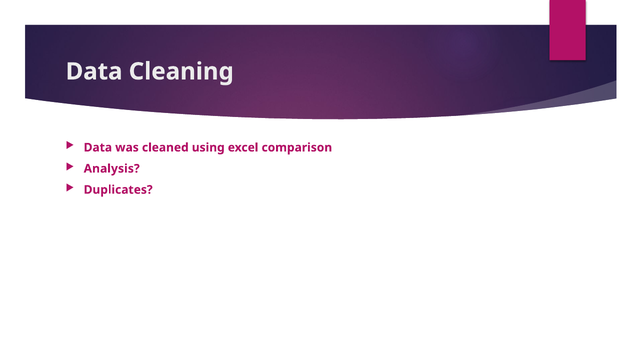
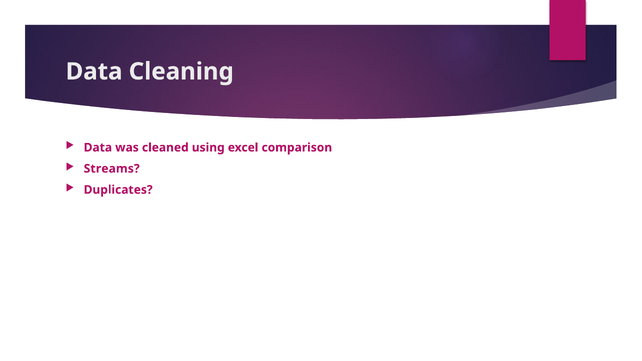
Analysis: Analysis -> Streams
